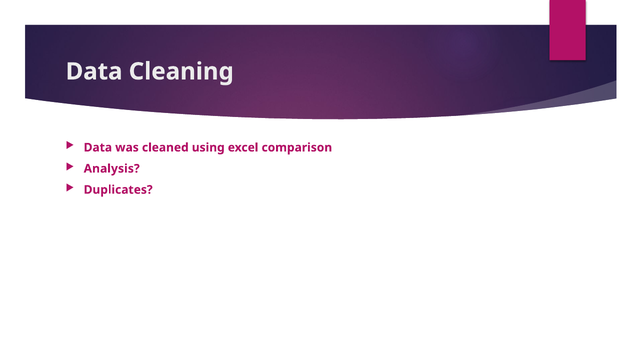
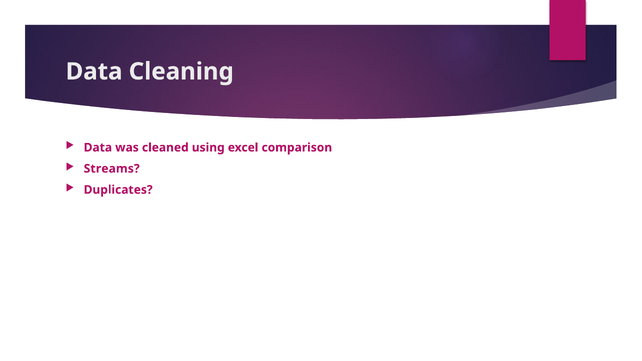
Analysis: Analysis -> Streams
